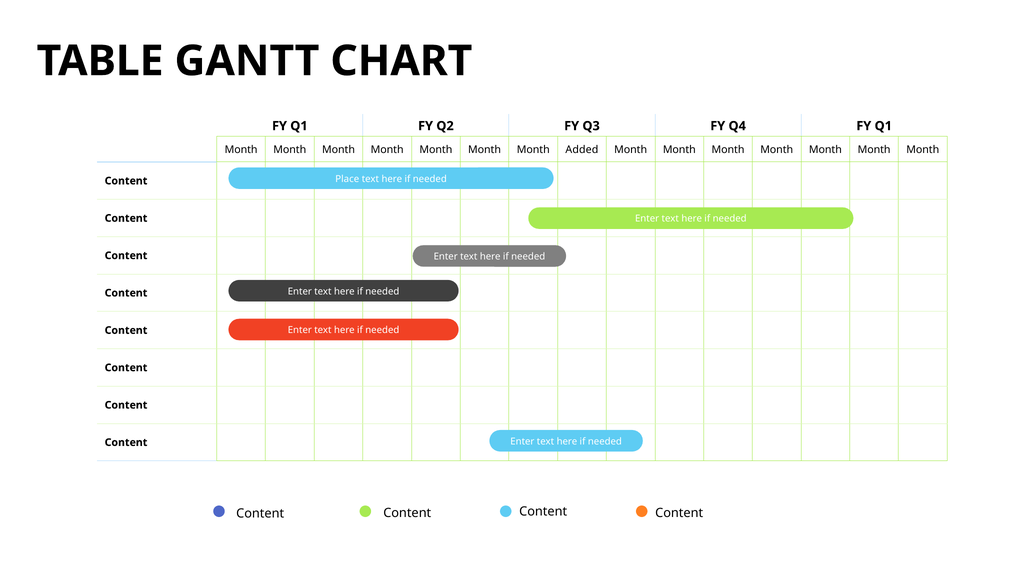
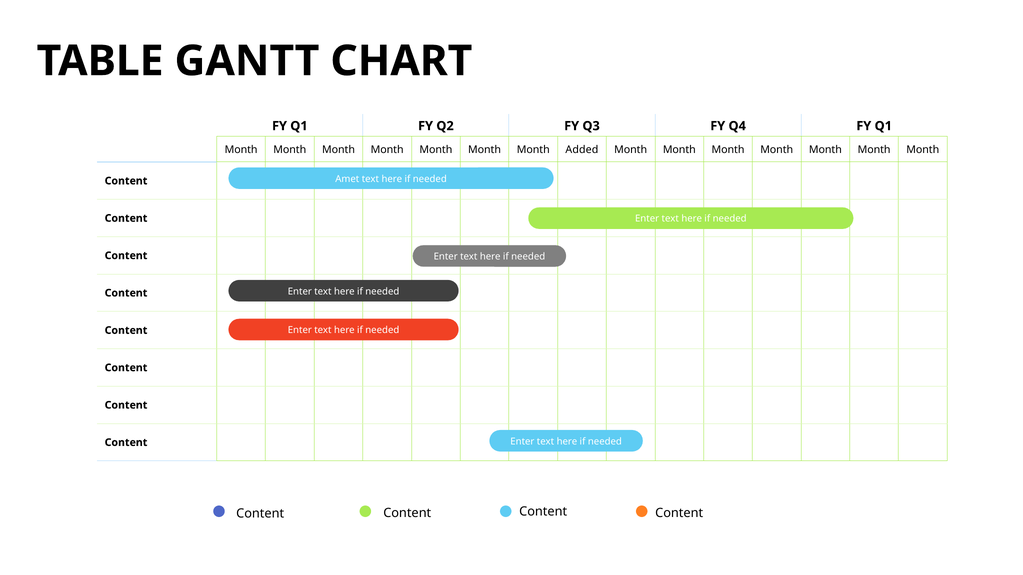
Place: Place -> Amet
